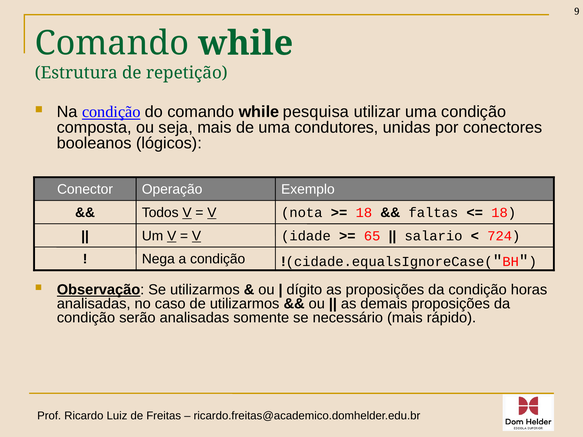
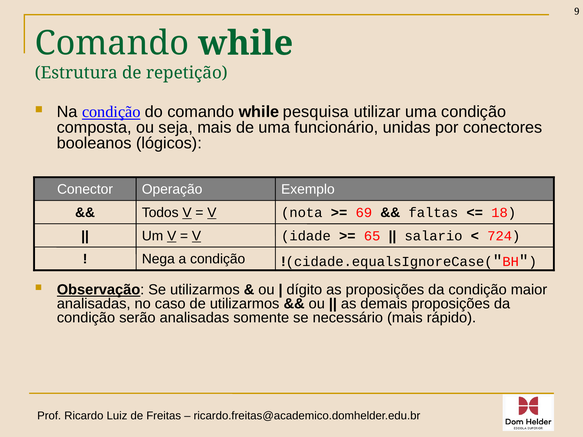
condutores: condutores -> funcionário
18 at (364, 213): 18 -> 69
horas: horas -> maior
